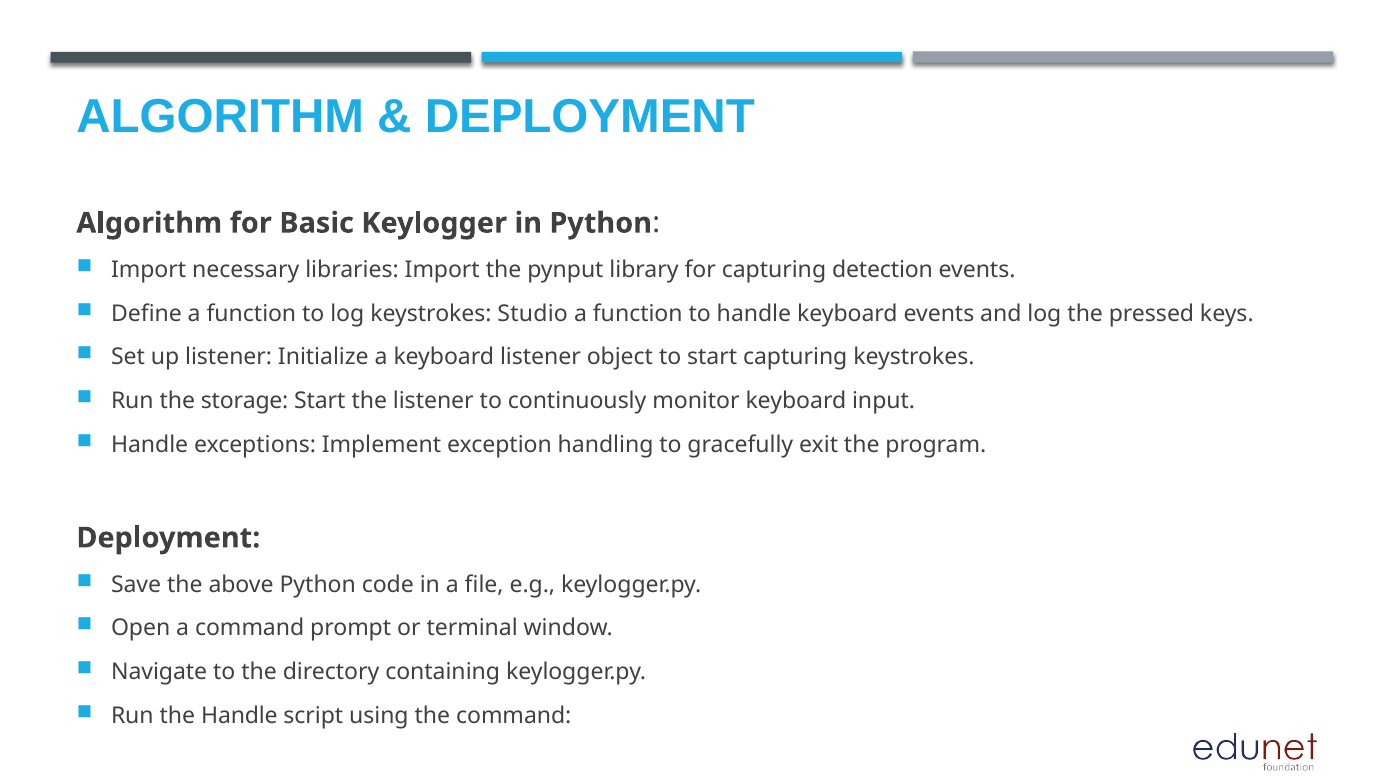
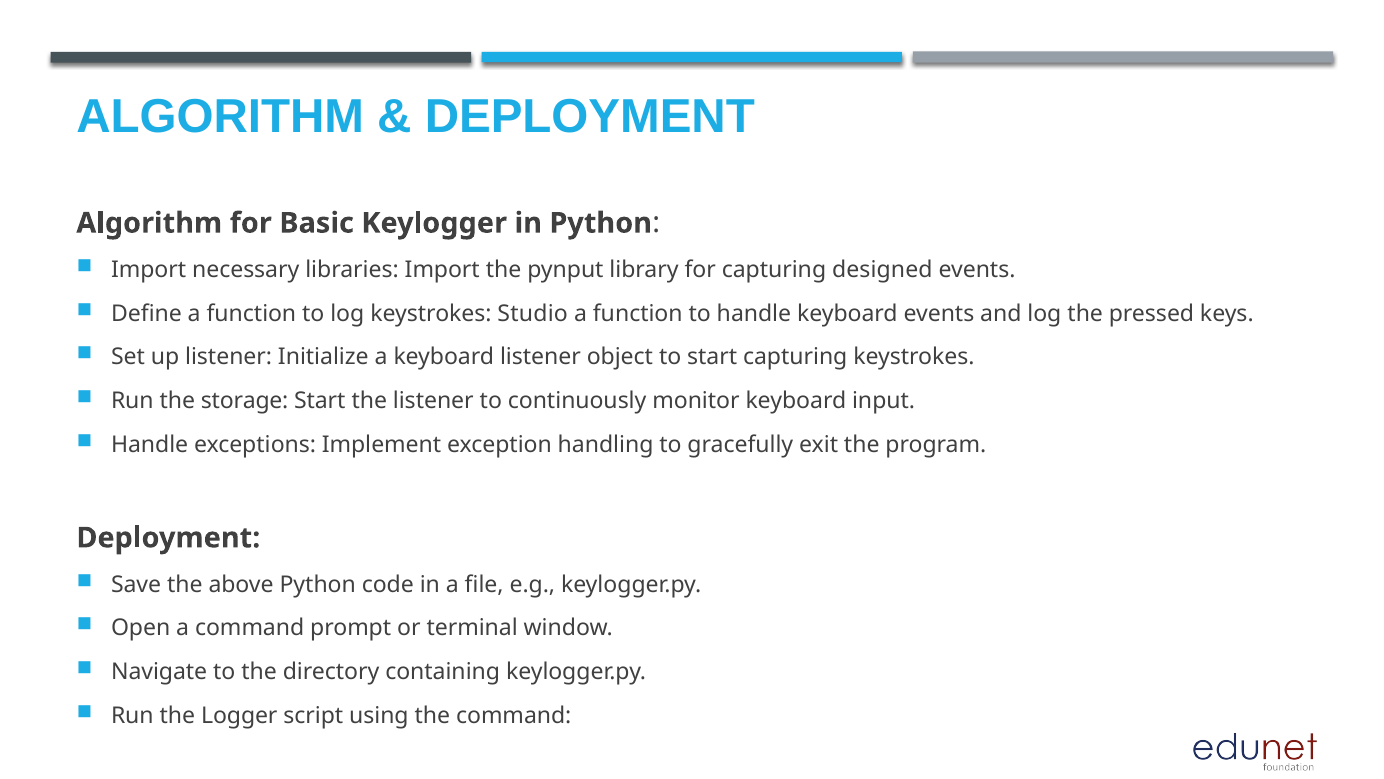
detection: detection -> designed
the Handle: Handle -> Logger
